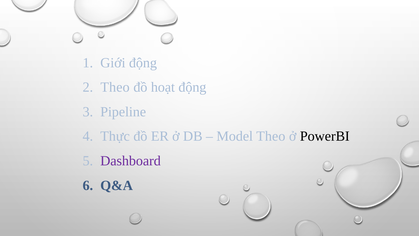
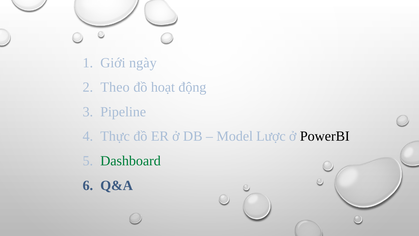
Giới động: động -> ngày
Model Theo: Theo -> Lược
Dashboard colour: purple -> green
